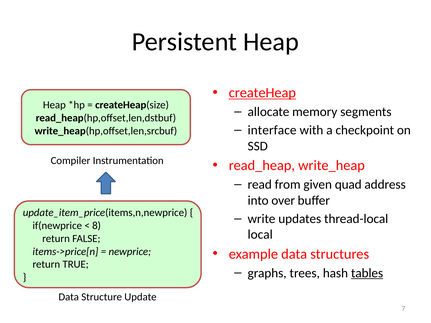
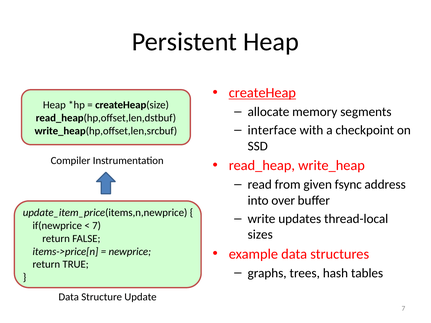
quad: quad -> fsync
8 at (97, 226): 8 -> 7
local: local -> sizes
tables underline: present -> none
